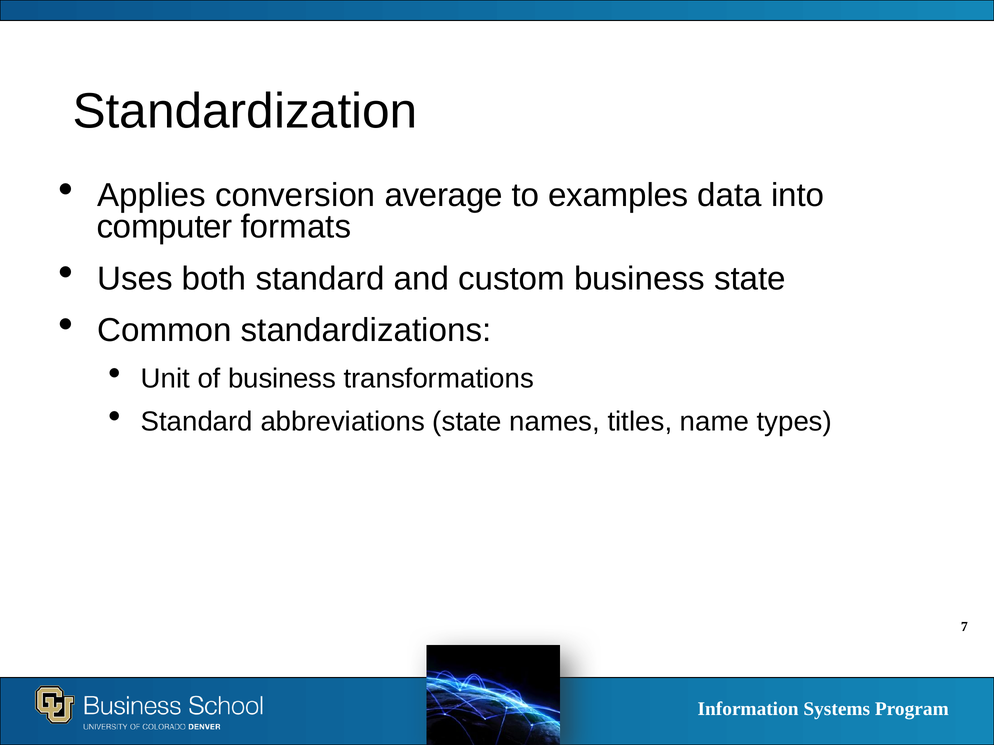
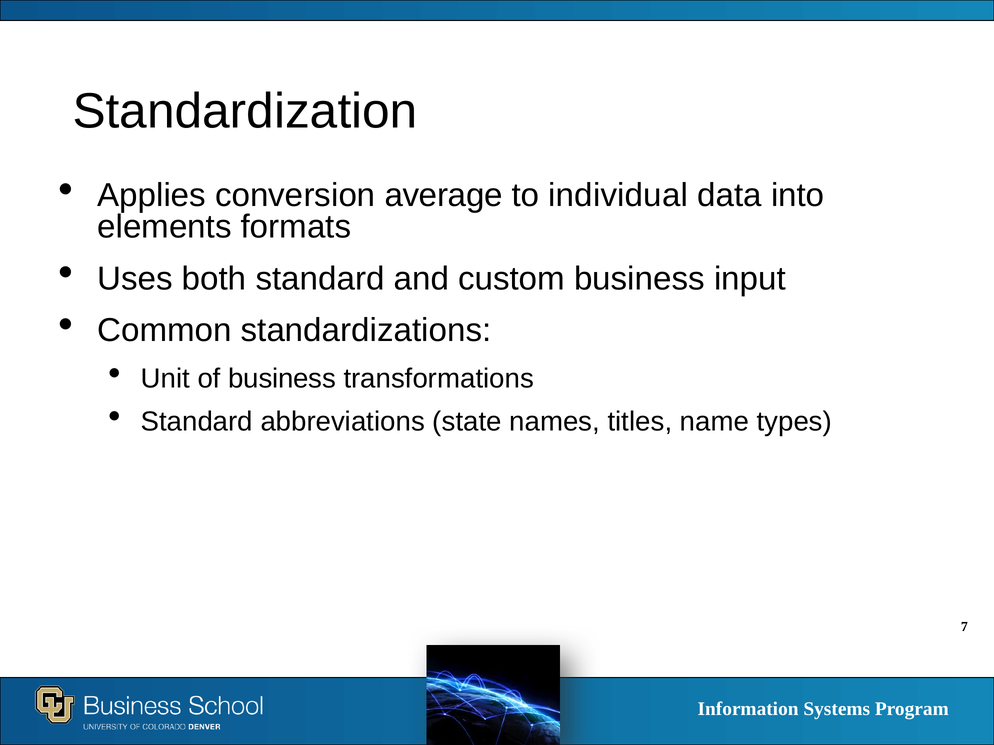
examples: examples -> individual
computer: computer -> elements
business state: state -> input
